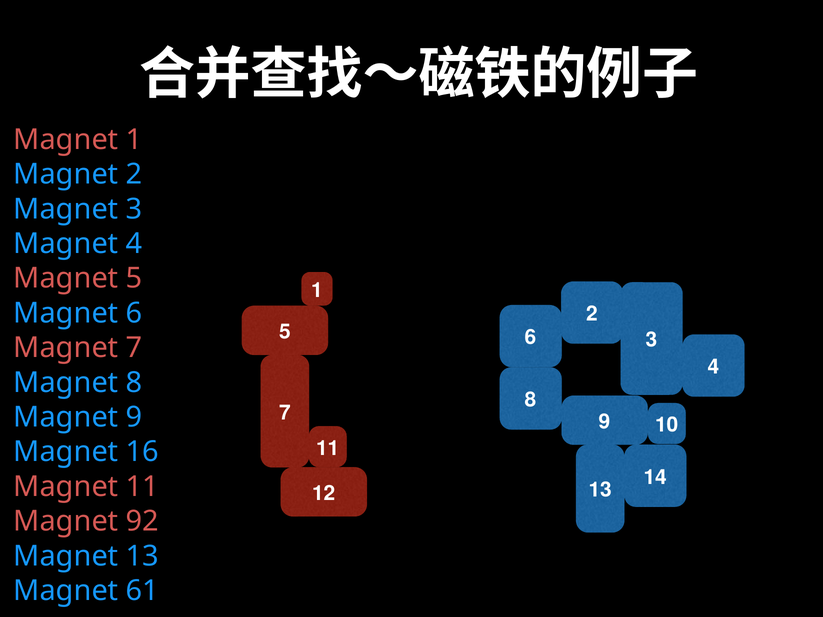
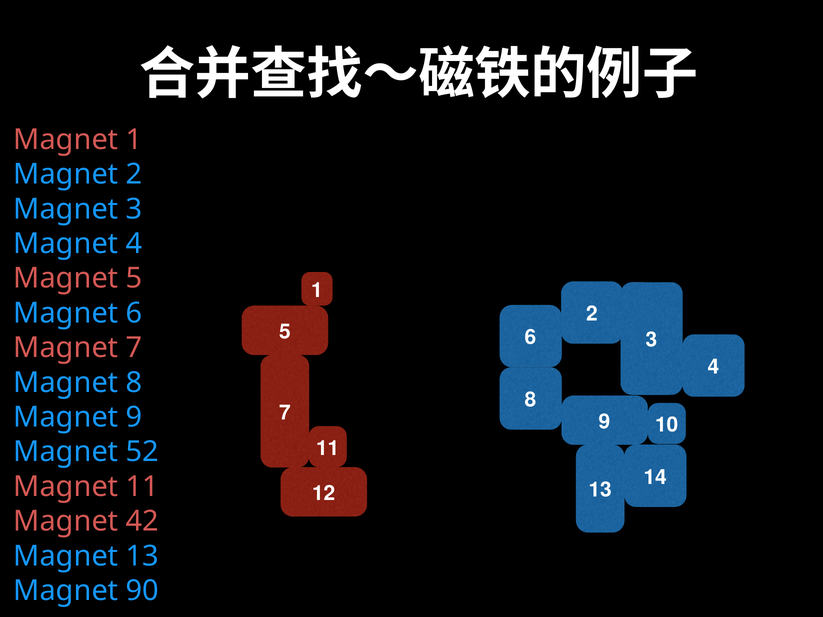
16: 16 -> 52
92: 92 -> 42
61: 61 -> 90
